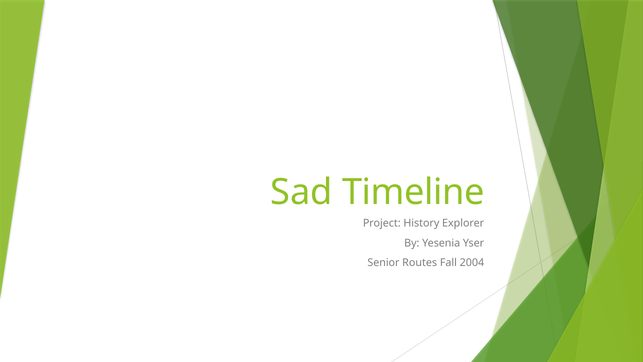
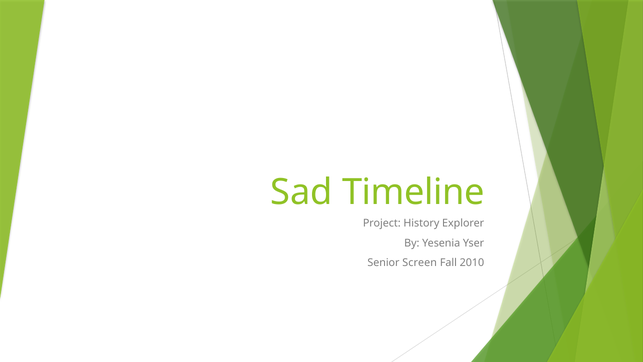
Routes: Routes -> Screen
2004: 2004 -> 2010
